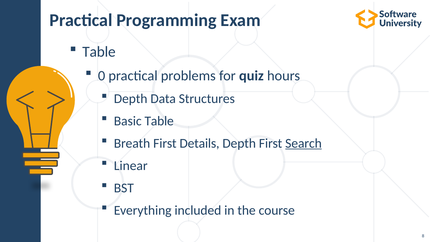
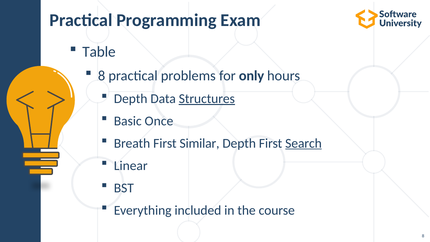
0 at (102, 76): 0 -> 8
quiz: quiz -> only
Structures underline: none -> present
Basic Table: Table -> Once
Details: Details -> Similar
